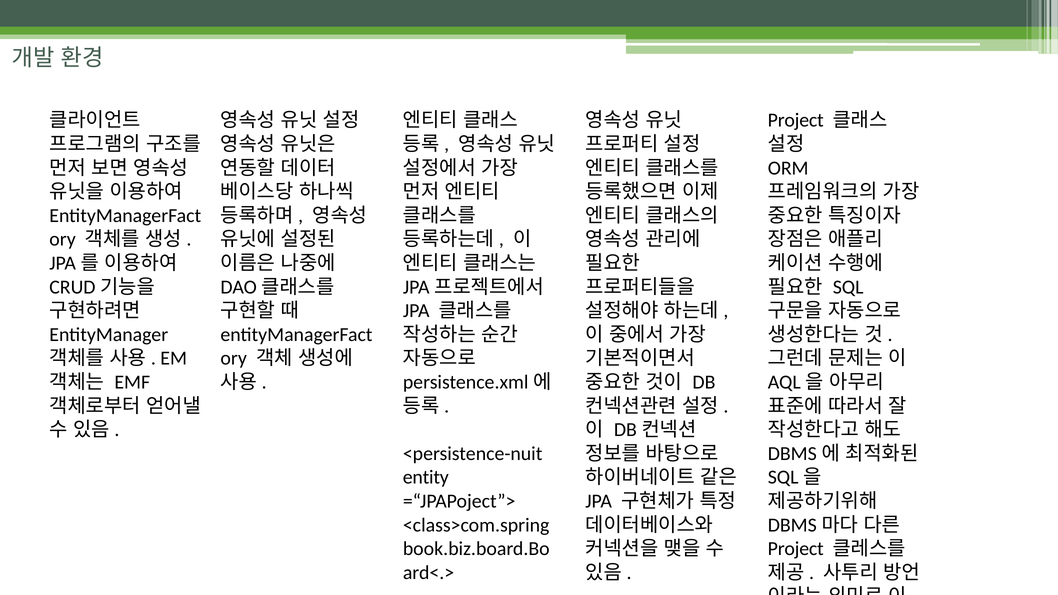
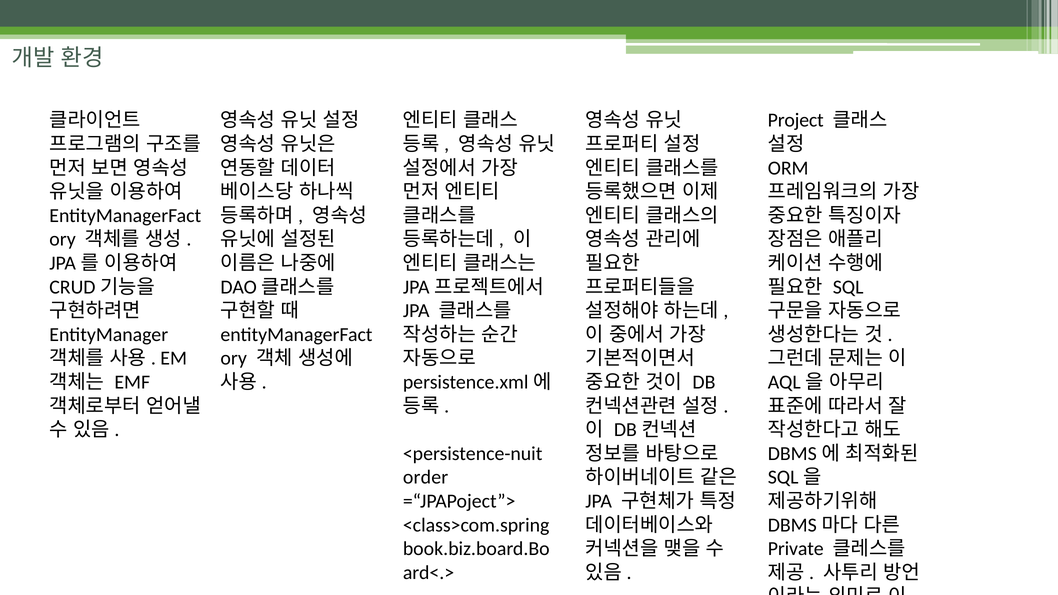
entity: entity -> order
Project at (796, 549): Project -> Private
